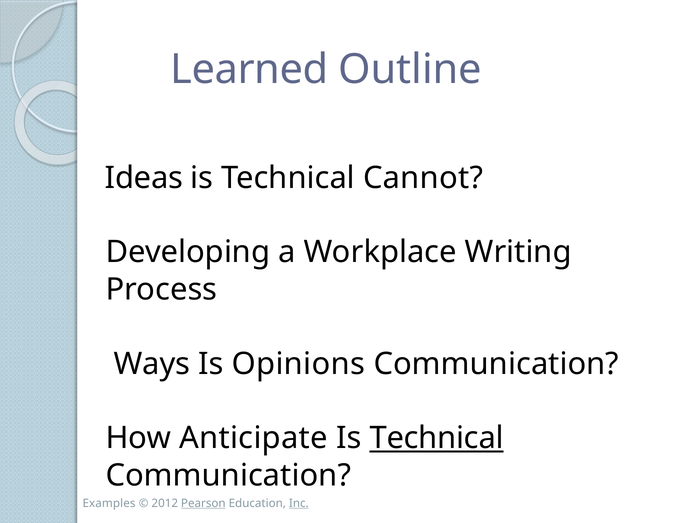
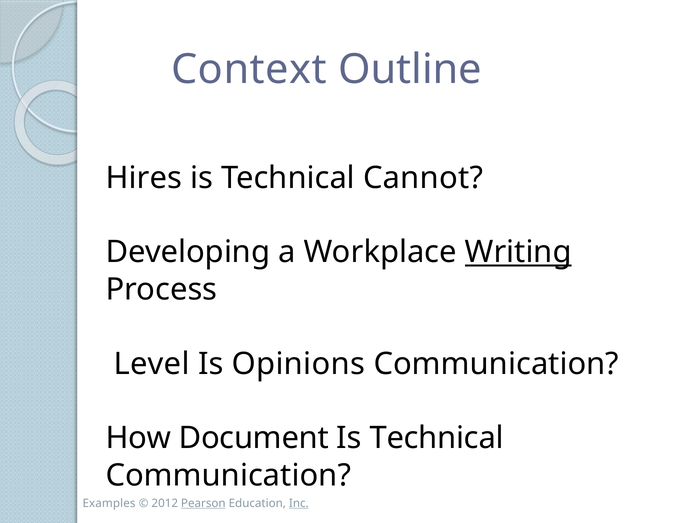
Learned: Learned -> Context
Ideas: Ideas -> Hires
Writing underline: none -> present
Ways: Ways -> Level
Anticipate: Anticipate -> Document
Technical at (437, 438) underline: present -> none
